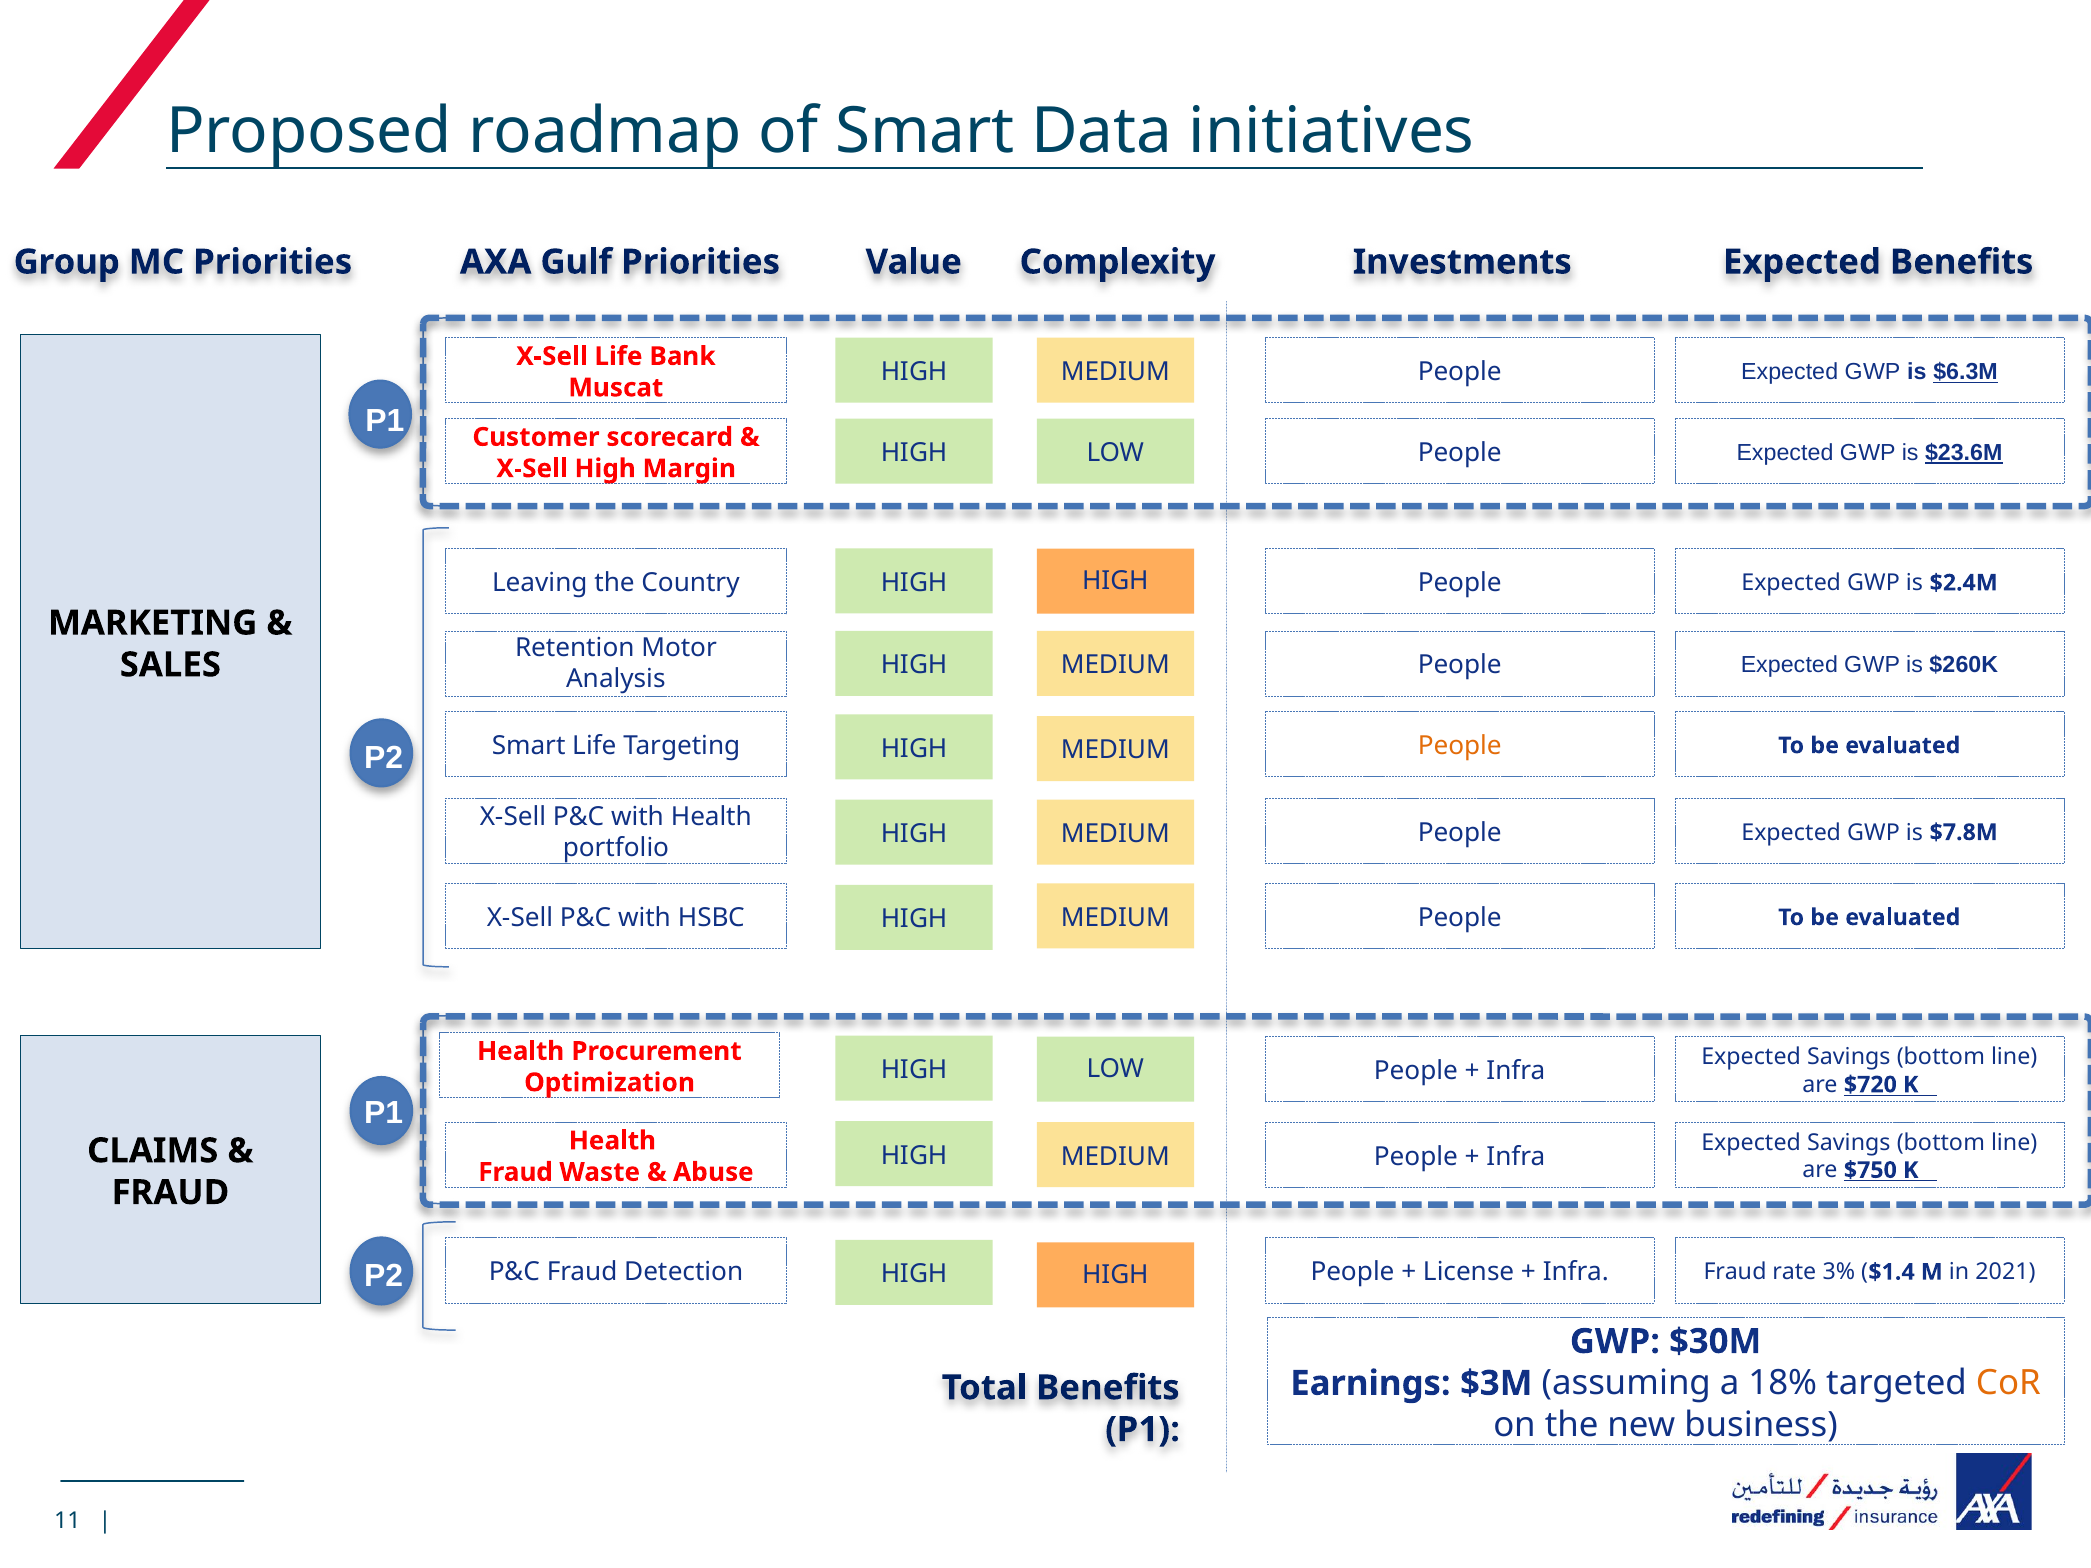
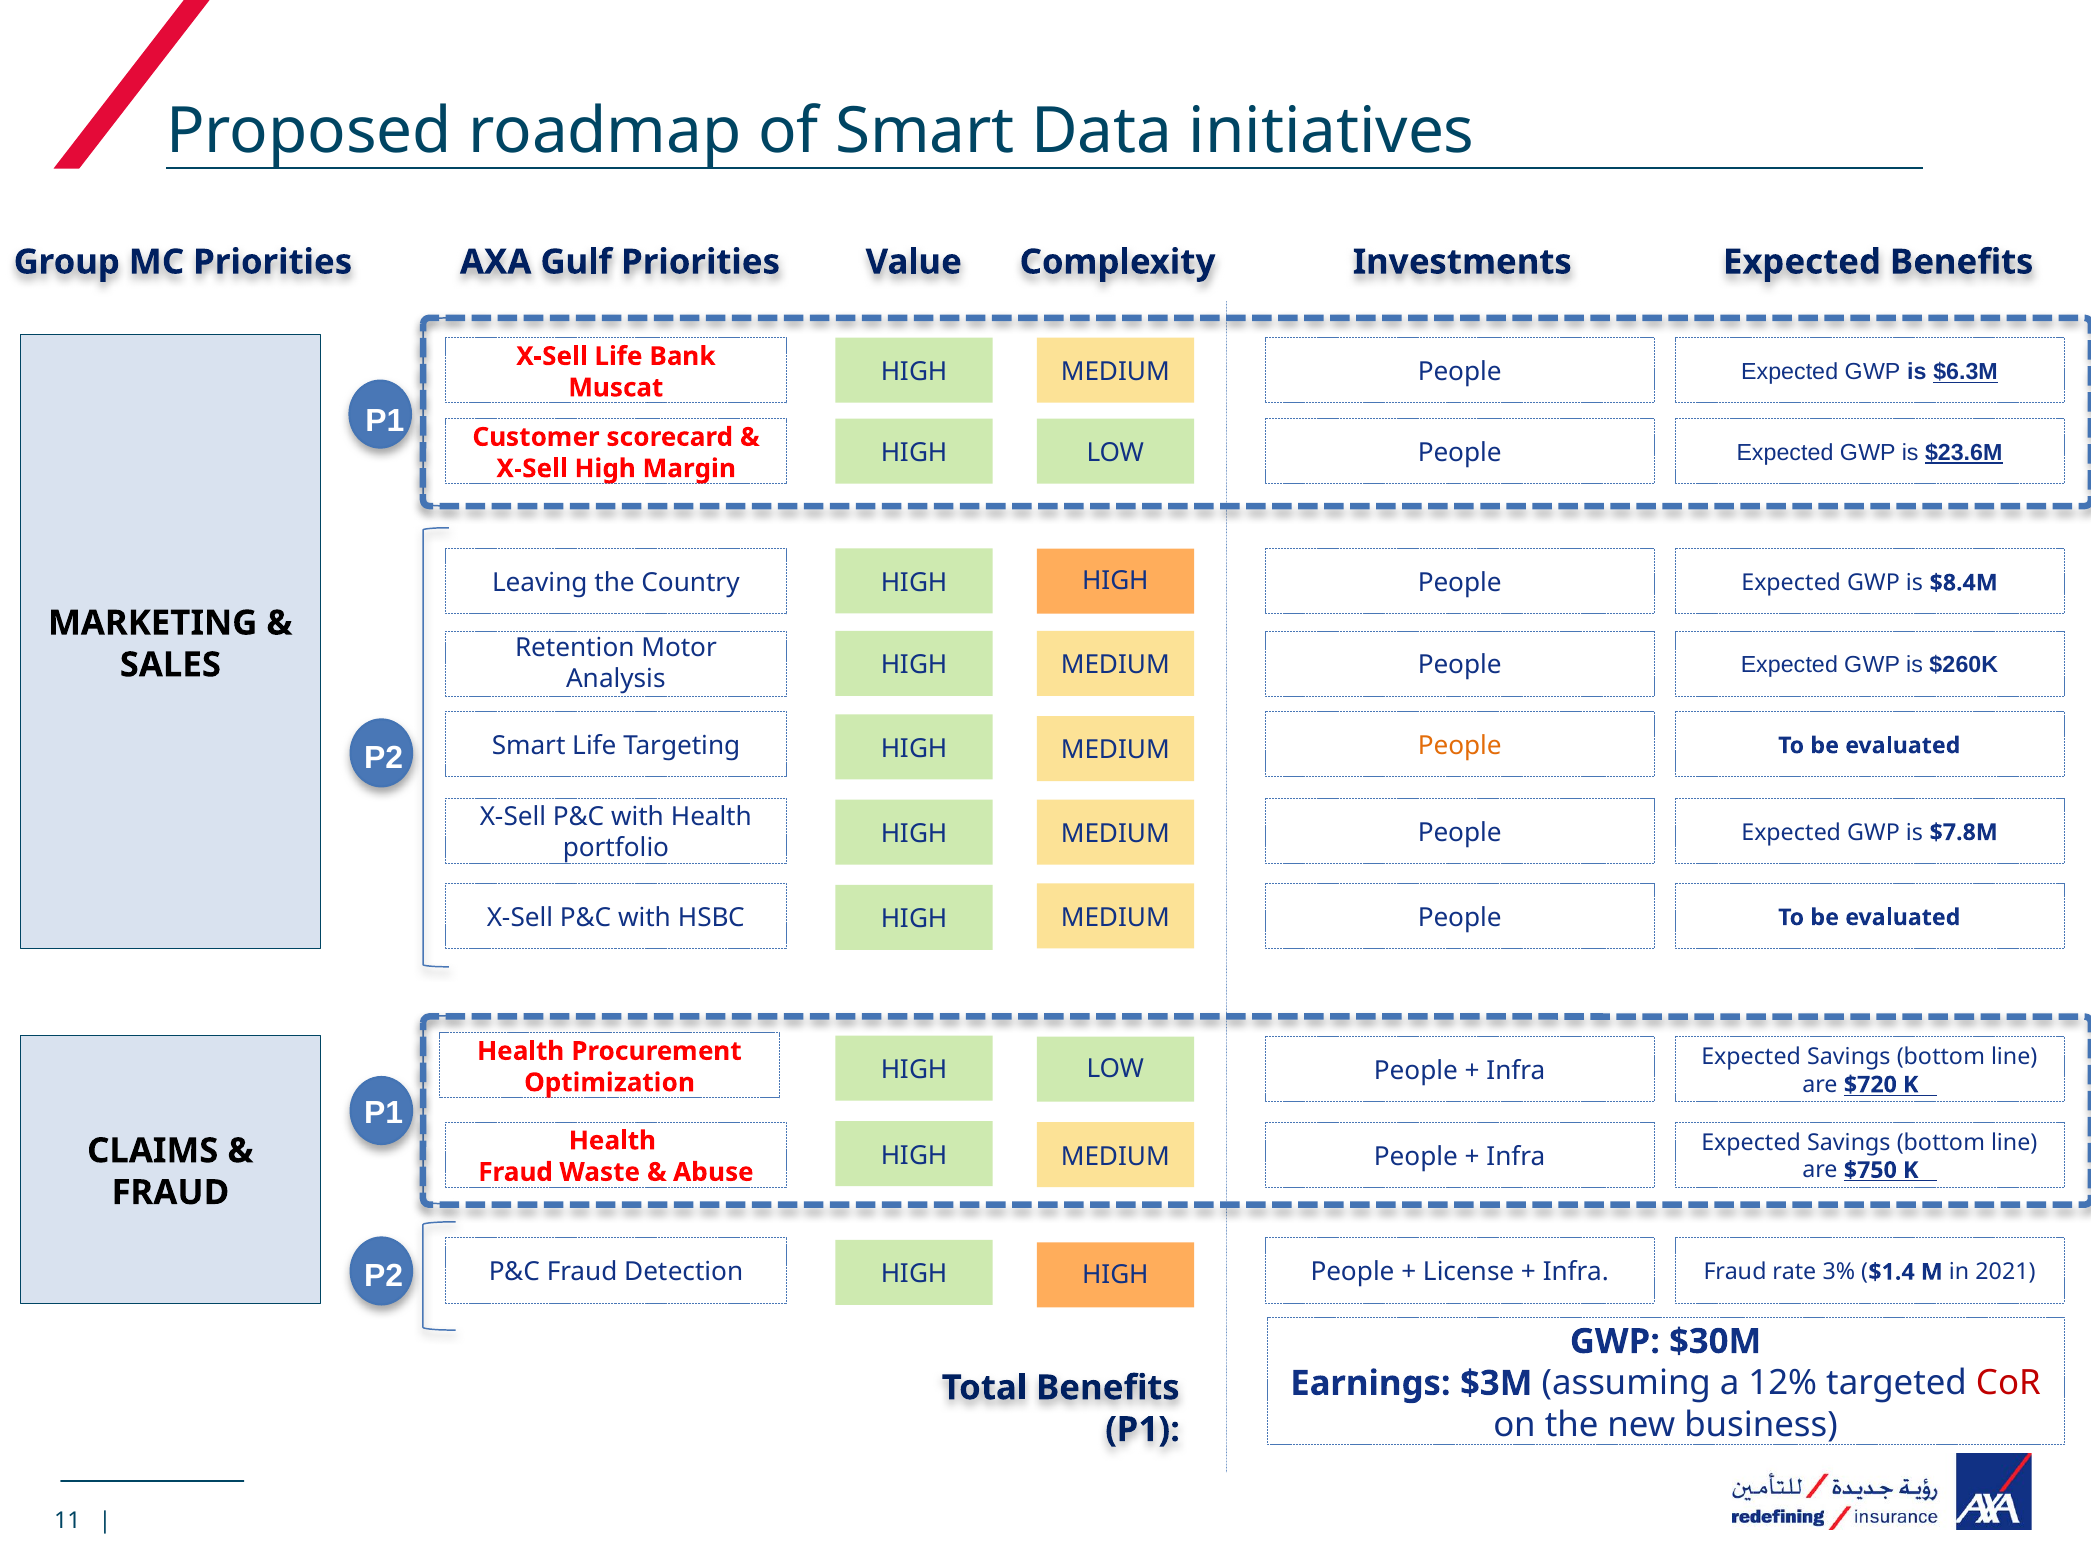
$2.4M: $2.4M -> $8.4M
18%: 18% -> 12%
CoR colour: orange -> red
